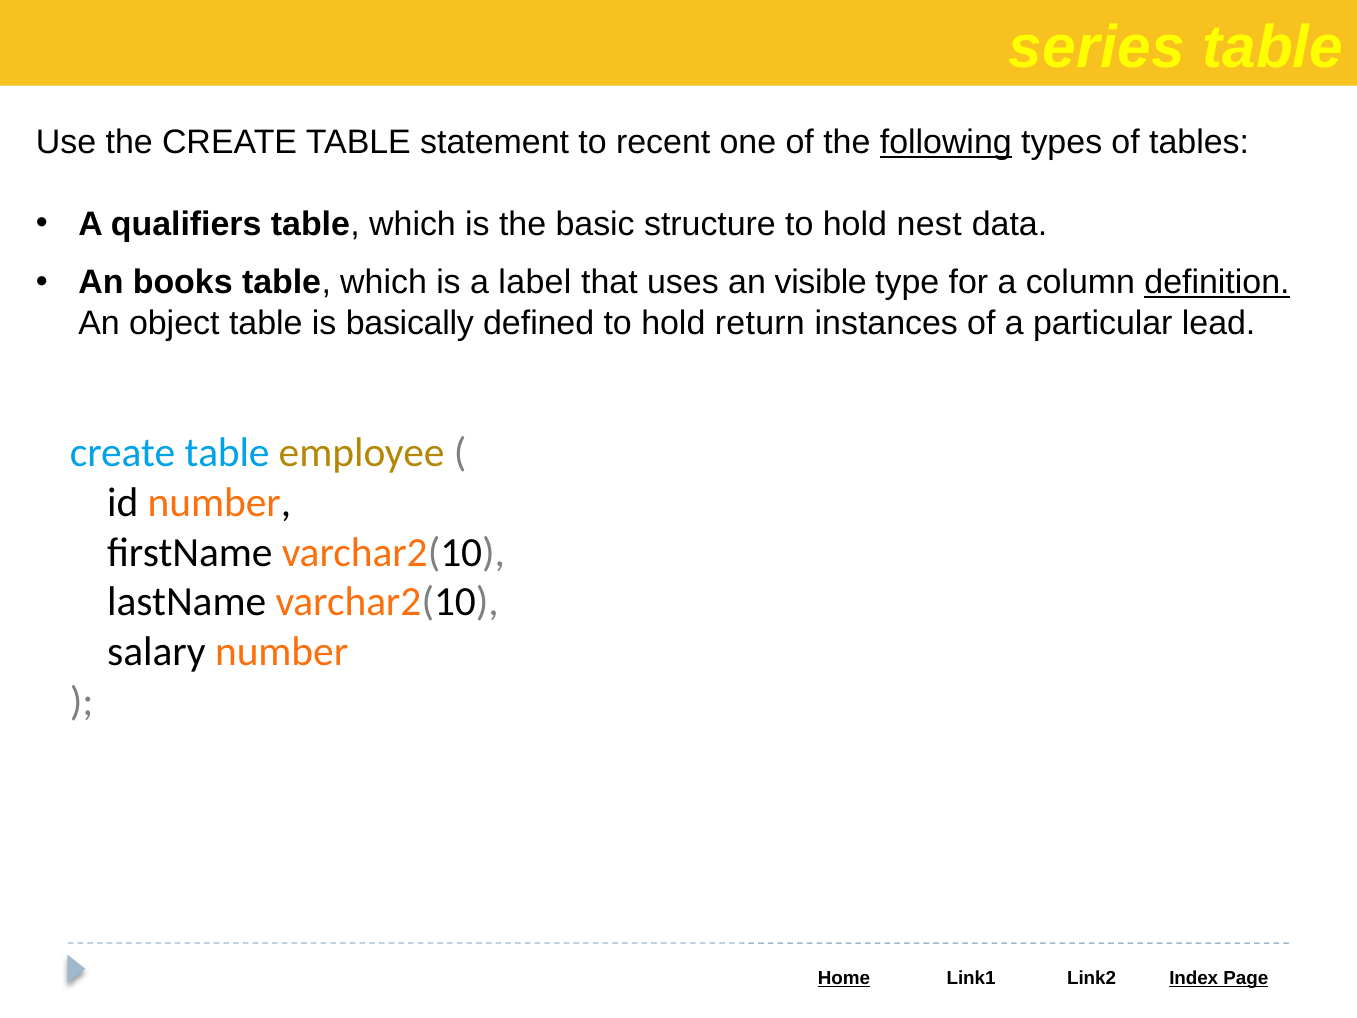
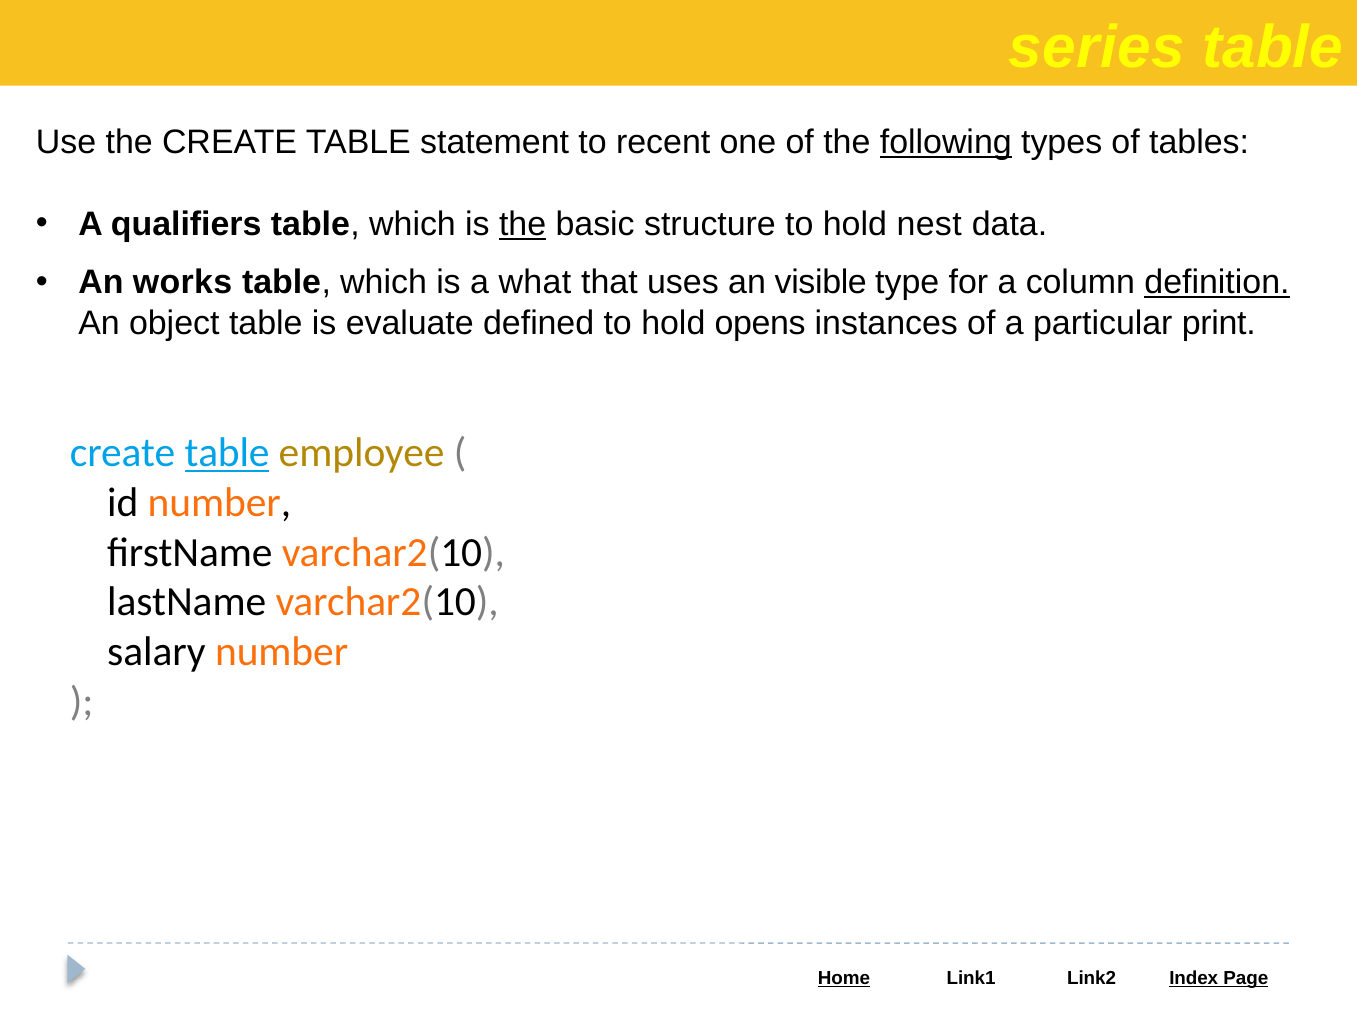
the at (523, 224) underline: none -> present
books: books -> works
label: label -> what
basically: basically -> evaluate
return: return -> opens
lead: lead -> print
table at (227, 453) underline: none -> present
